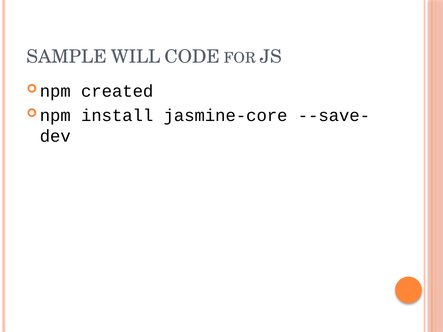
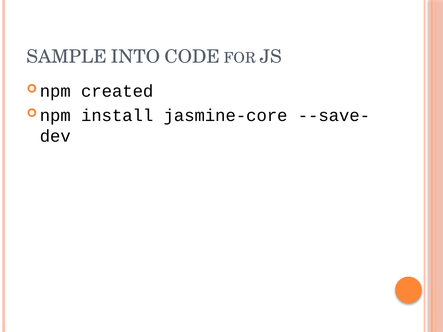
WILL: WILL -> INTO
